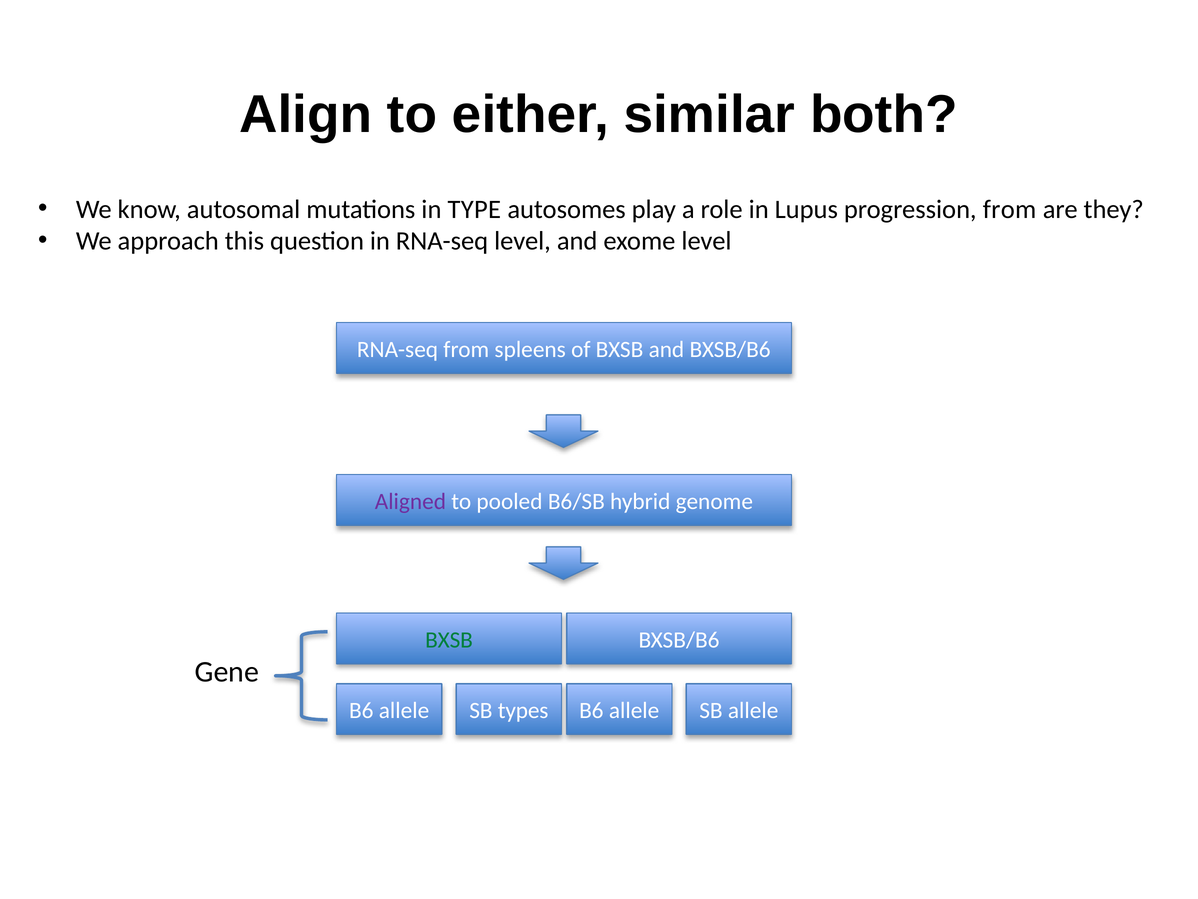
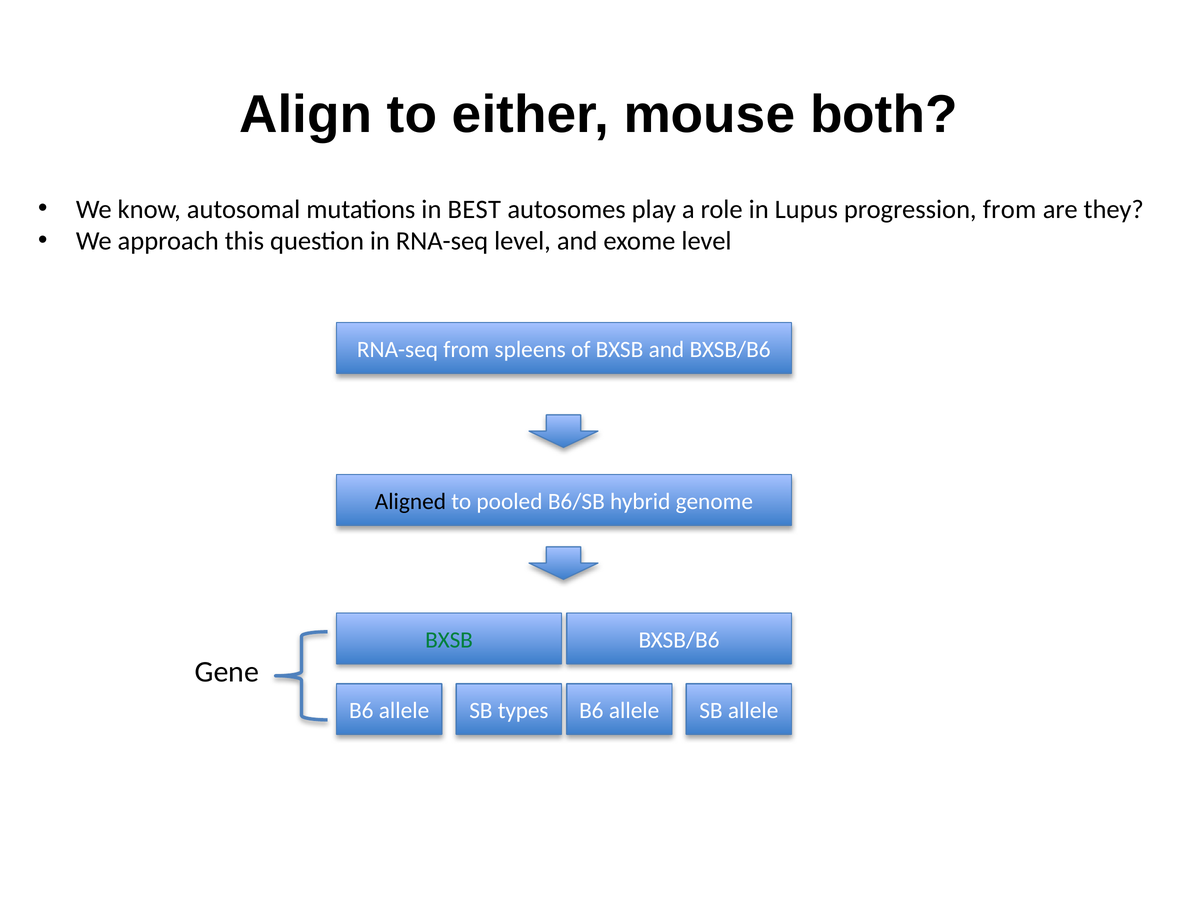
similar: similar -> mouse
TYPE: TYPE -> BEST
Aligned colour: purple -> black
